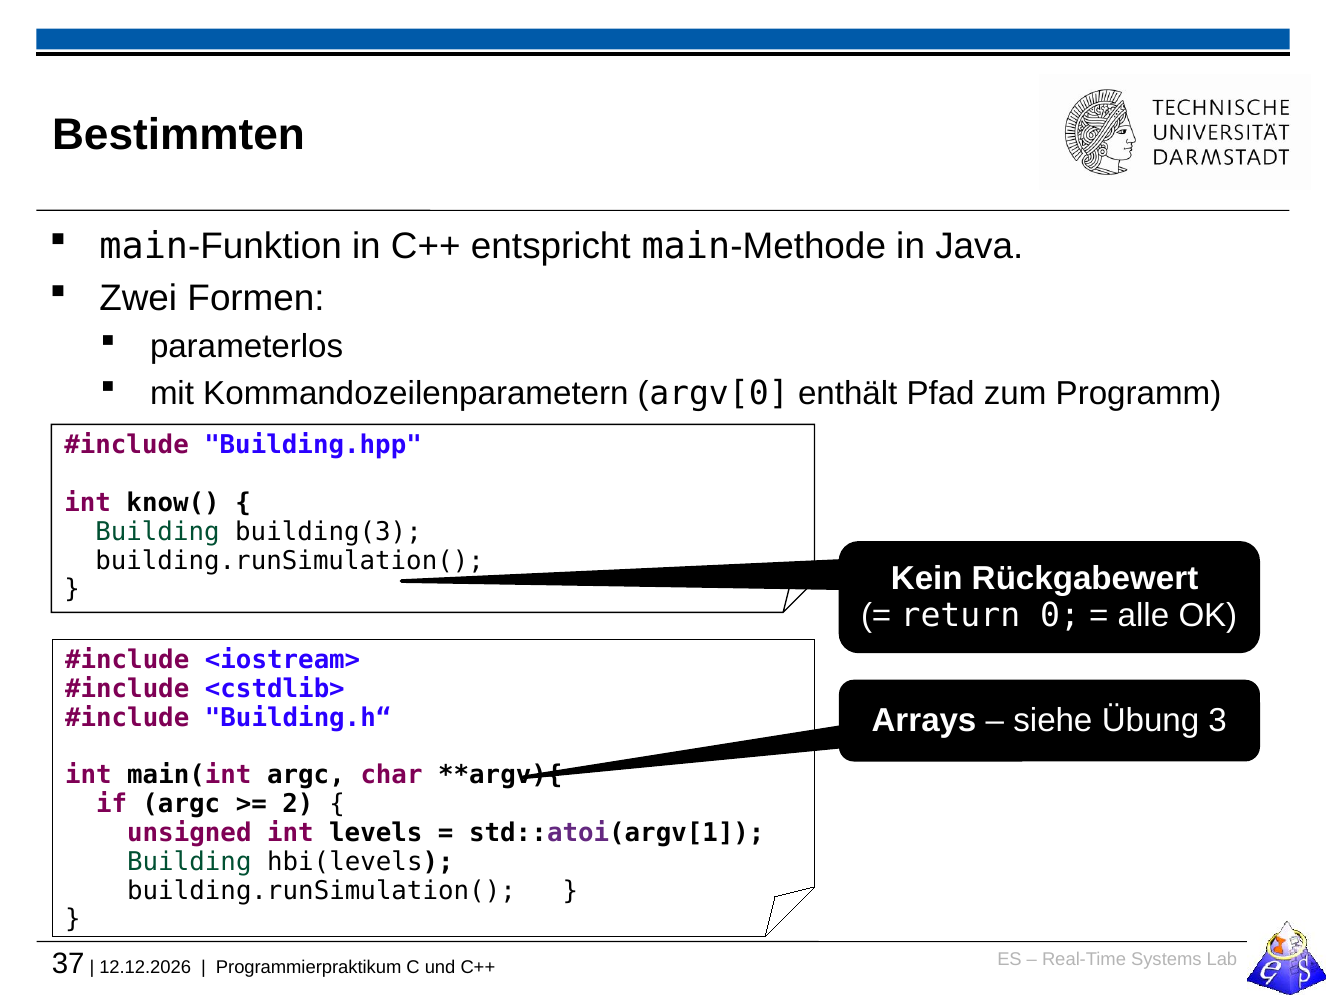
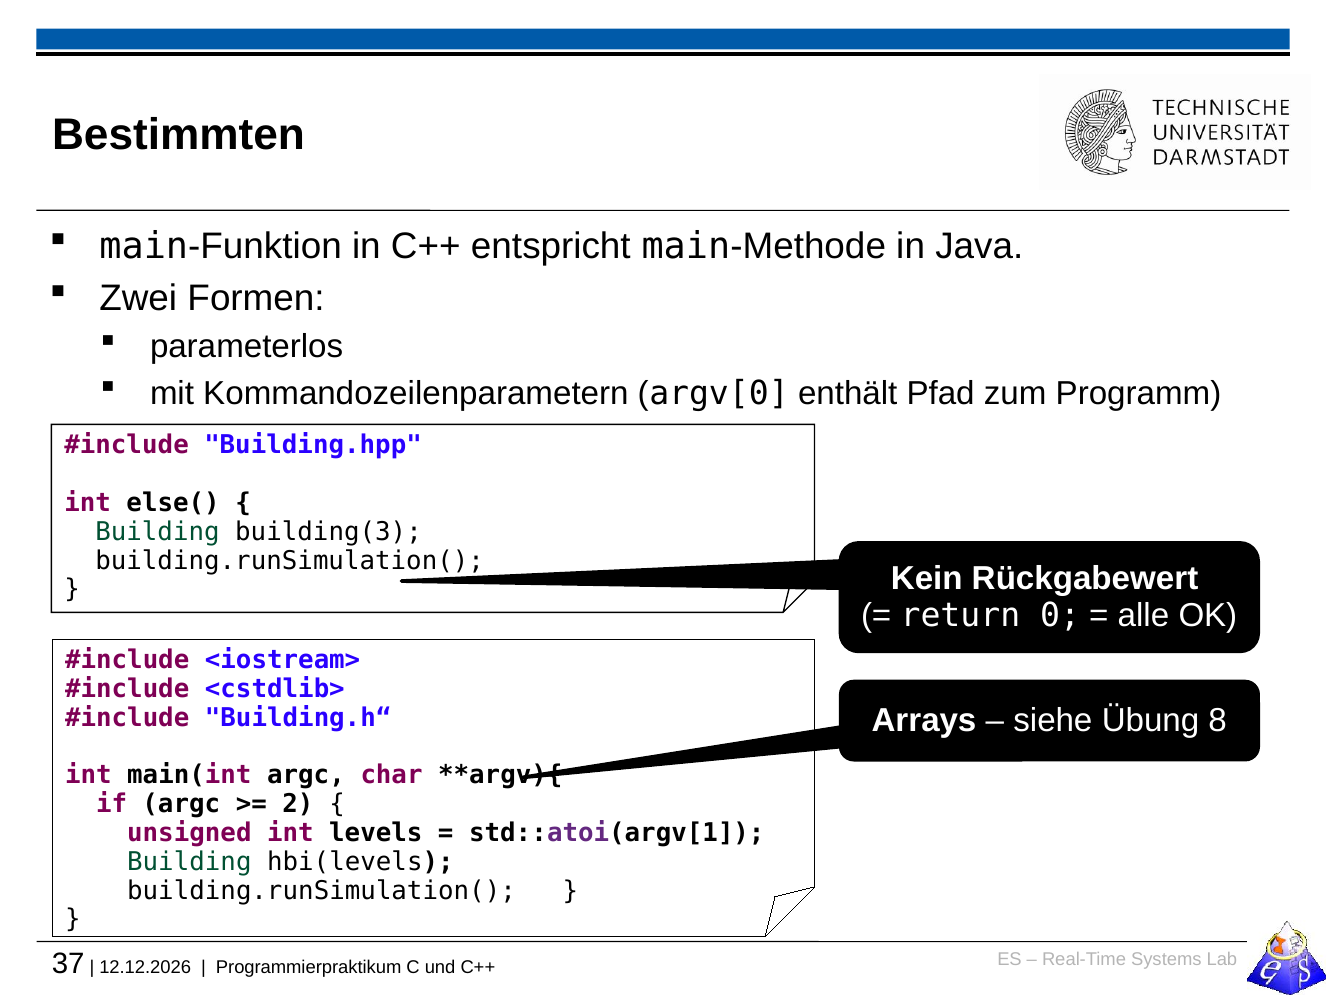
know(: know( -> else(
3: 3 -> 8
